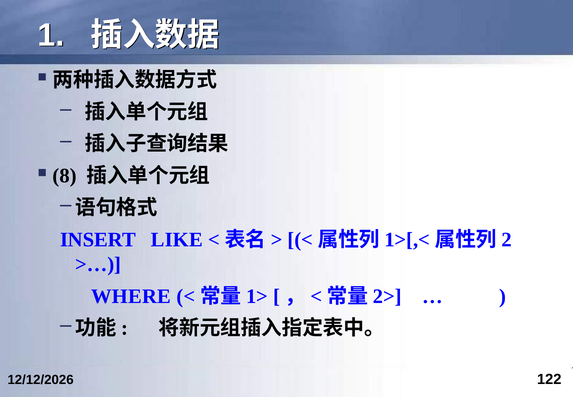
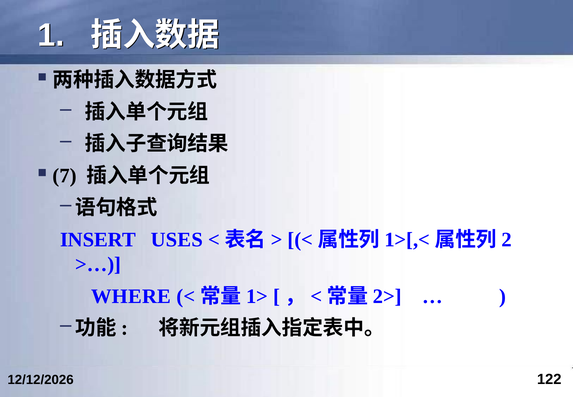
8: 8 -> 7
LIKE: LIKE -> USES
